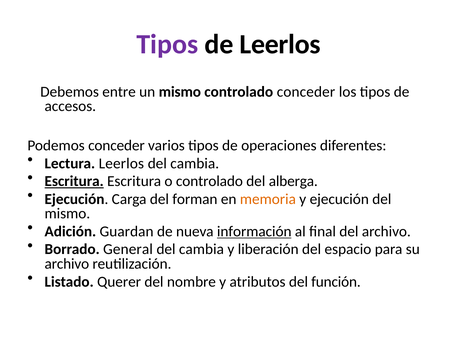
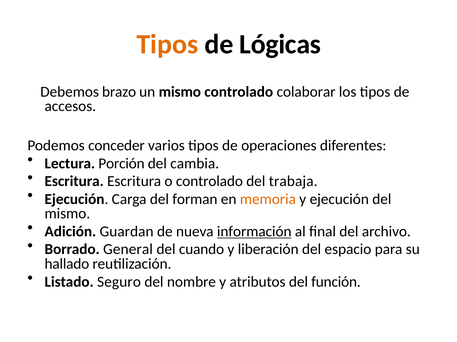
Tipos at (167, 44) colour: purple -> orange
de Leerlos: Leerlos -> Lógicas
entre: entre -> brazo
controlado conceder: conceder -> colaborar
Lectura Leerlos: Leerlos -> Porción
Escritura at (74, 182) underline: present -> none
alberga: alberga -> trabaja
cambia at (201, 250): cambia -> cuando
archivo at (67, 264): archivo -> hallado
Querer: Querer -> Seguro
